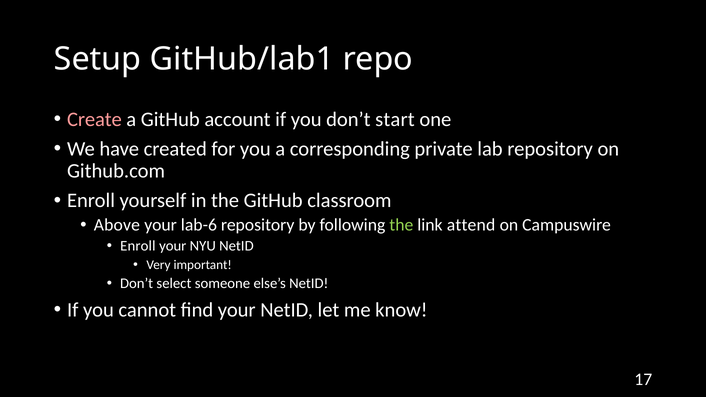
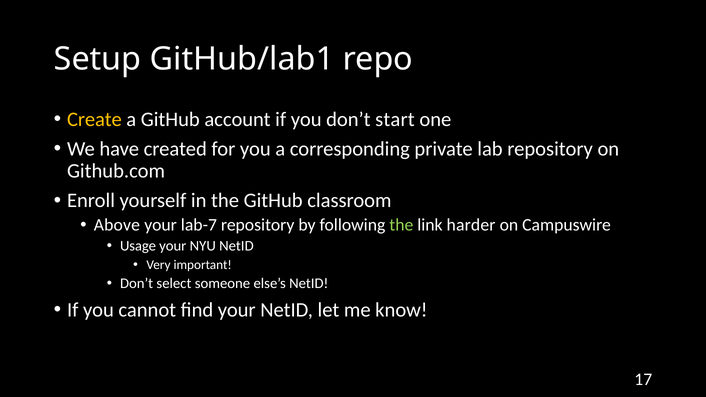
Create colour: pink -> yellow
lab-6: lab-6 -> lab-7
attend: attend -> harder
Enroll at (138, 246): Enroll -> Usage
